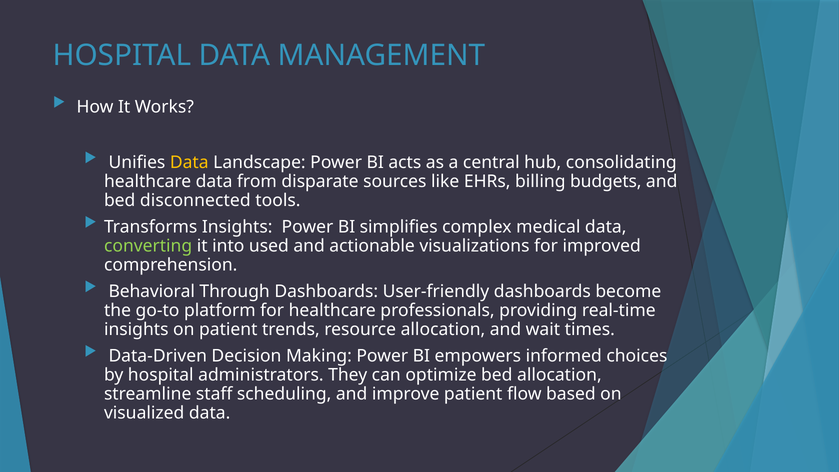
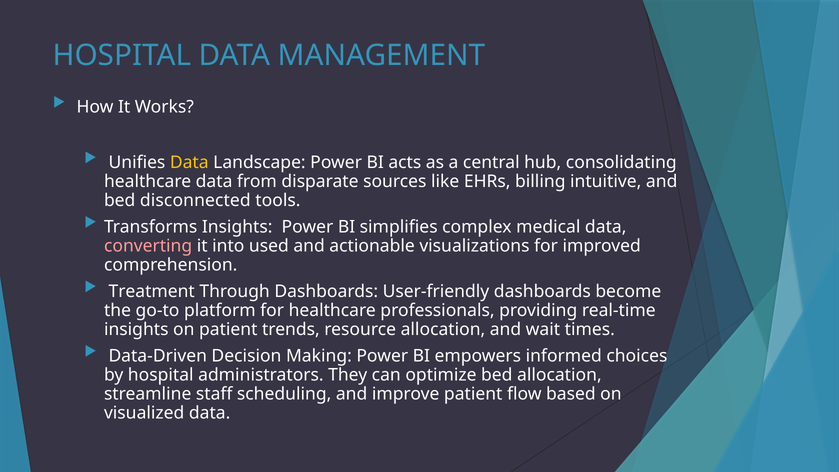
budgets: budgets -> intuitive
converting colour: light green -> pink
Behavioral: Behavioral -> Treatment
